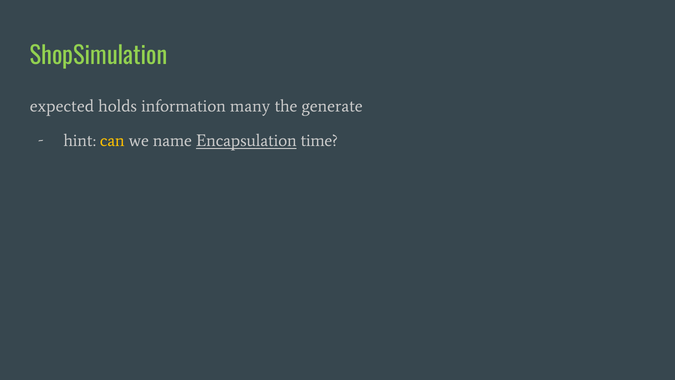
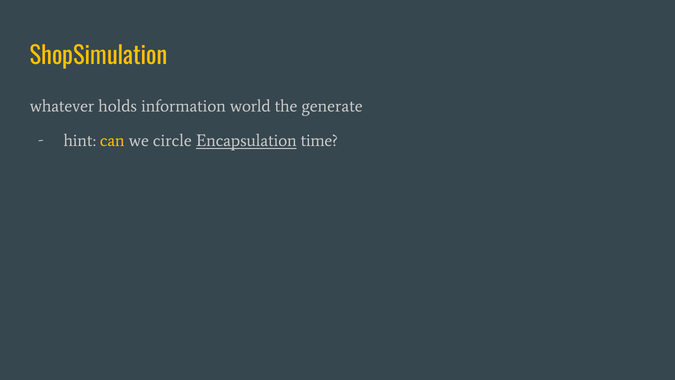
ShopSimulation colour: light green -> yellow
expected: expected -> whatever
many: many -> world
name: name -> circle
